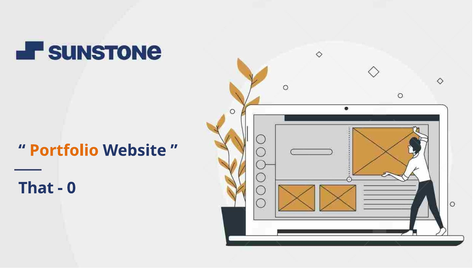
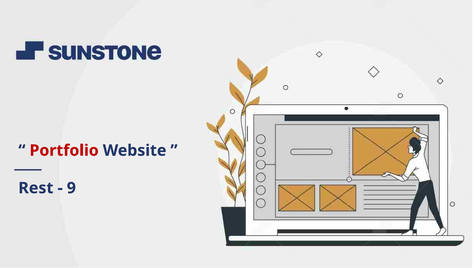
Portfolio colour: orange -> red
That: That -> Rest
0: 0 -> 9
